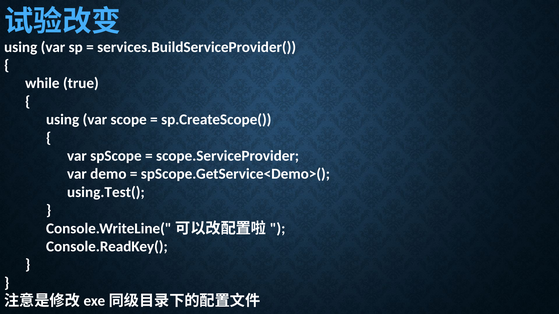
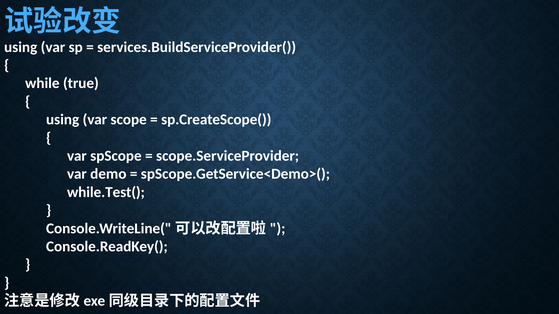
using.Test(: using.Test( -> while.Test(
